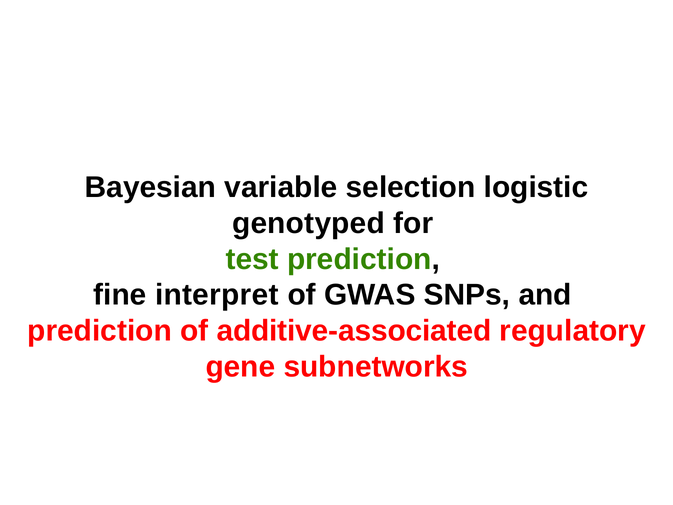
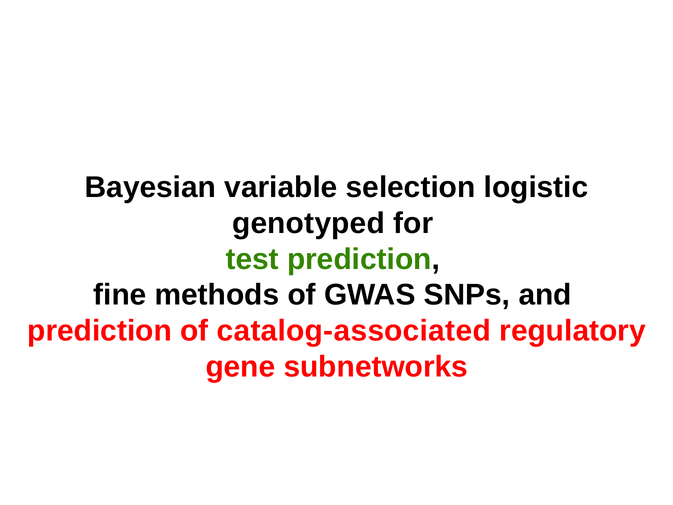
interpret: interpret -> methods
additive-associated: additive-associated -> catalog-associated
